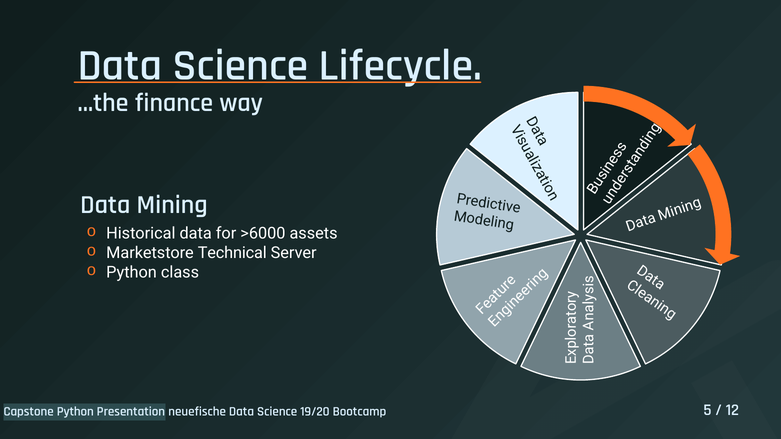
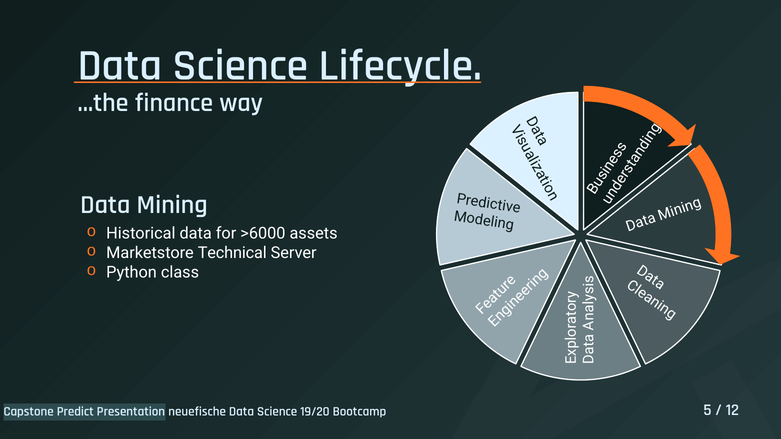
Capstone Python: Python -> Predict
